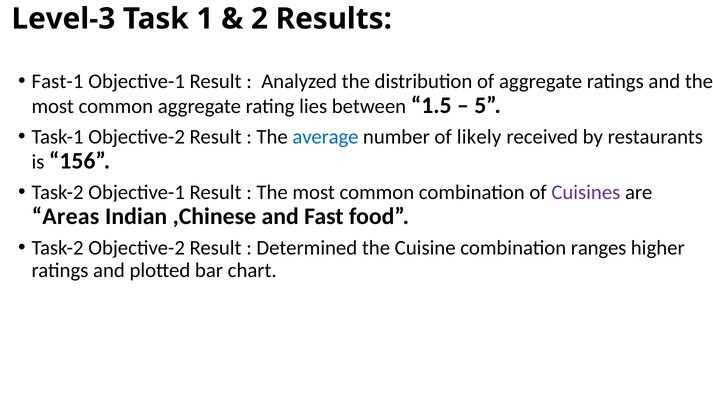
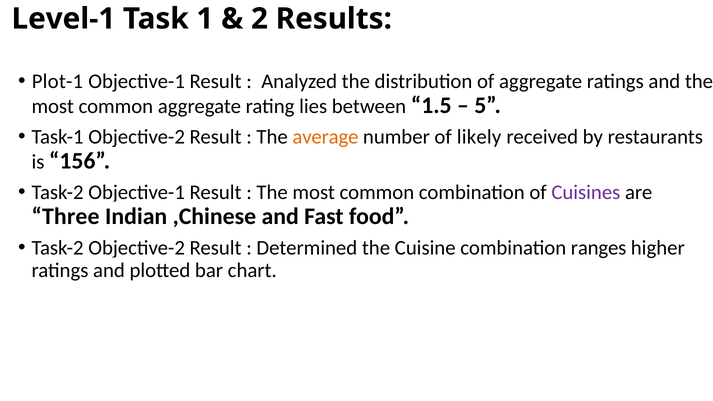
Level-3: Level-3 -> Level-1
Fast-1: Fast-1 -> Plot-1
average colour: blue -> orange
Areas: Areas -> Three
